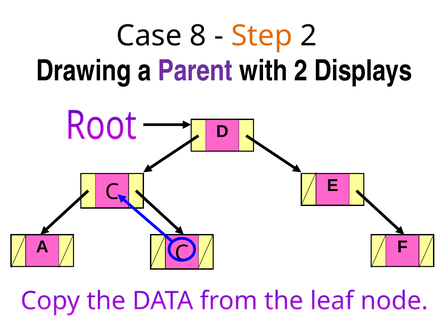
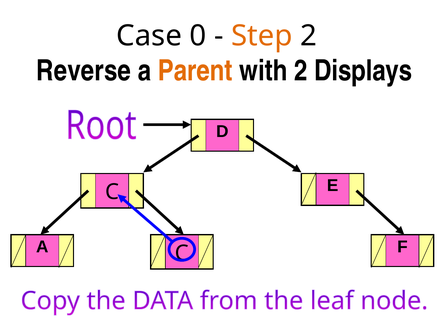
8: 8 -> 0
Drawing: Drawing -> Reverse
Parent colour: purple -> orange
